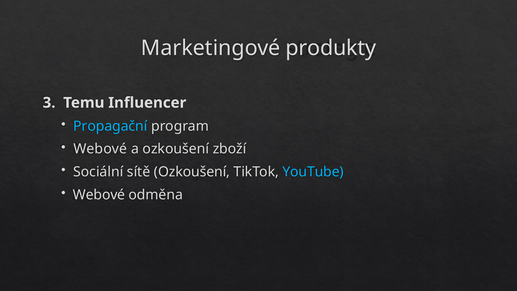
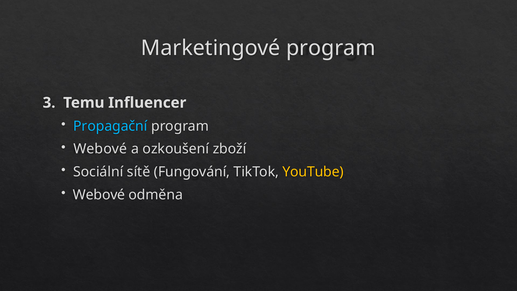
Marketingové produkty: produkty -> program
sítě Ozkoušení: Ozkoušení -> Fungování
YouTube colour: light blue -> yellow
